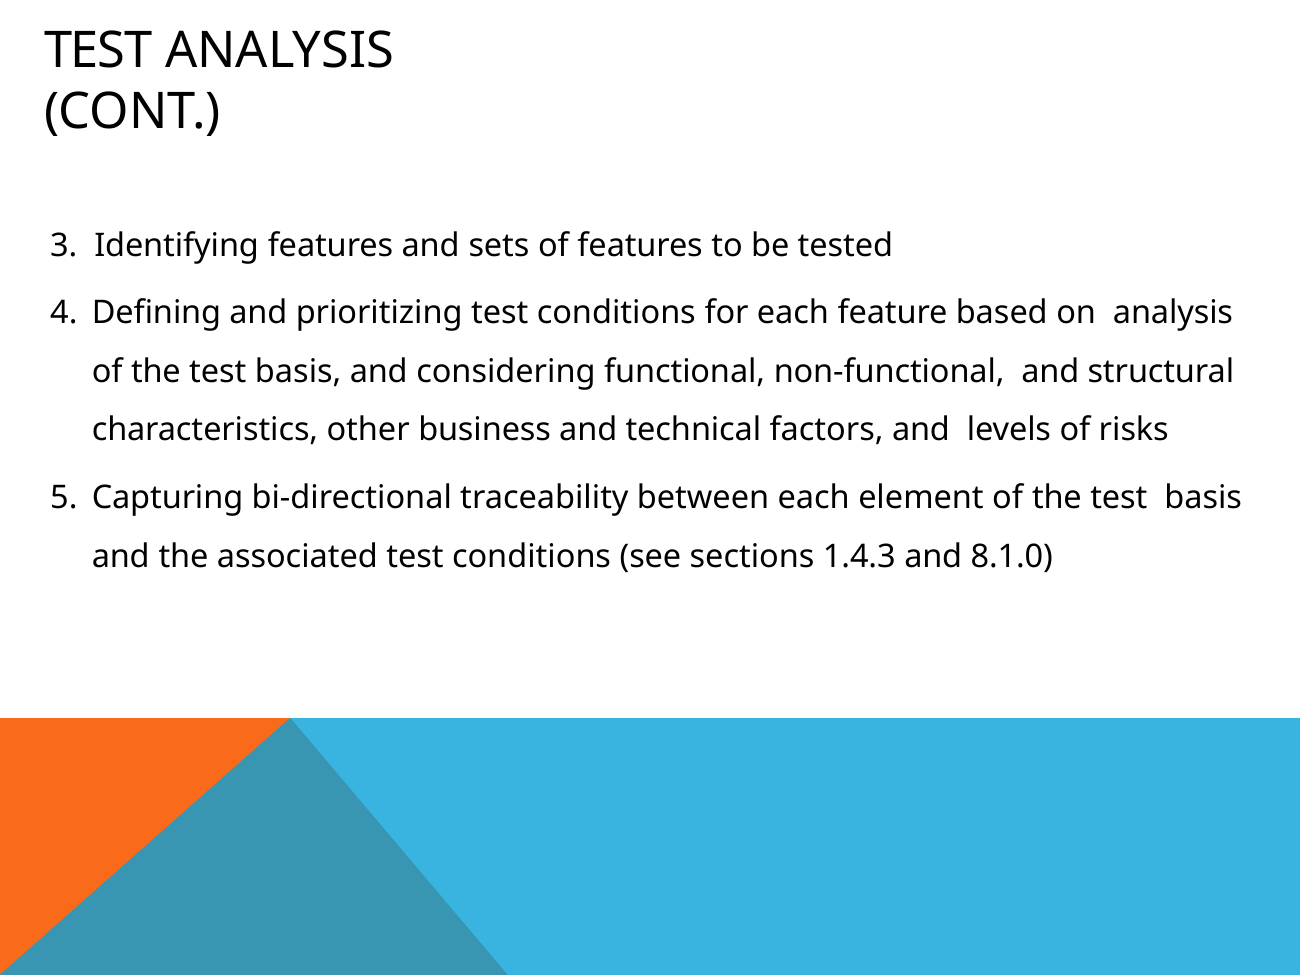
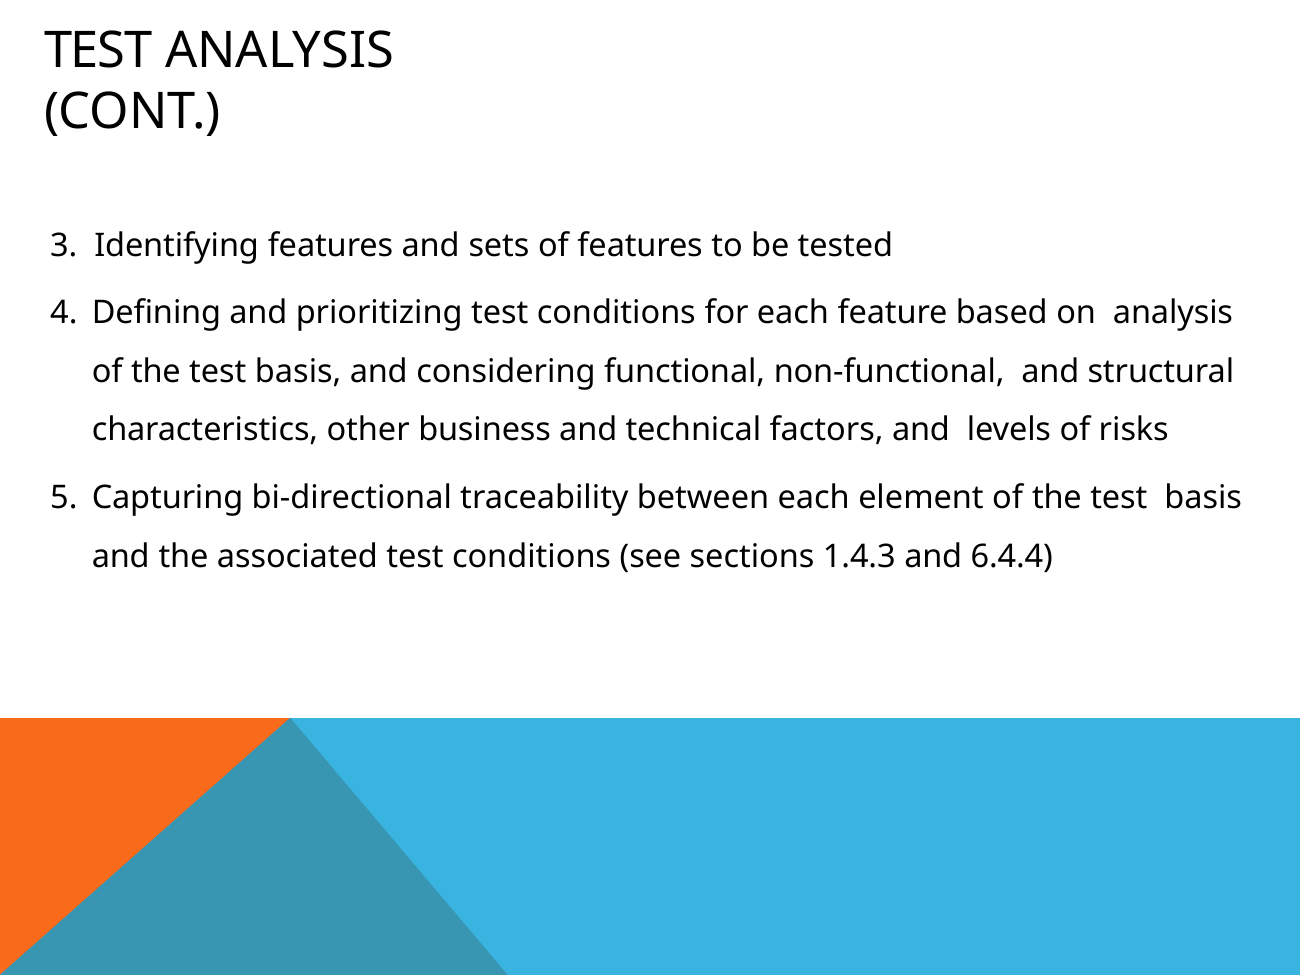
8.1.0: 8.1.0 -> 6.4.4
